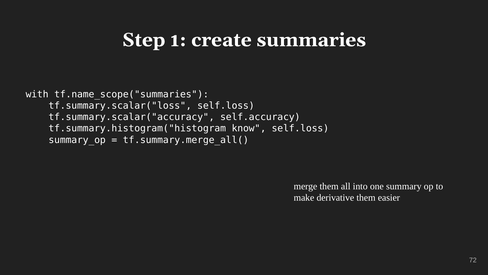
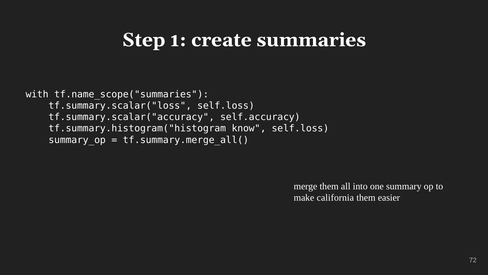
derivative: derivative -> california
